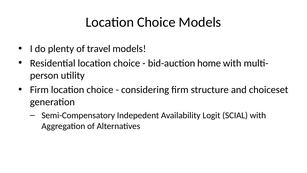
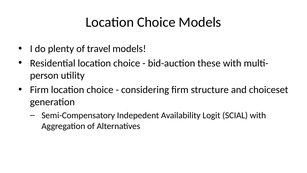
home: home -> these
